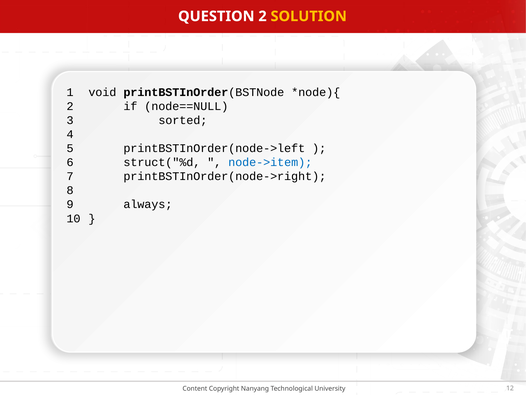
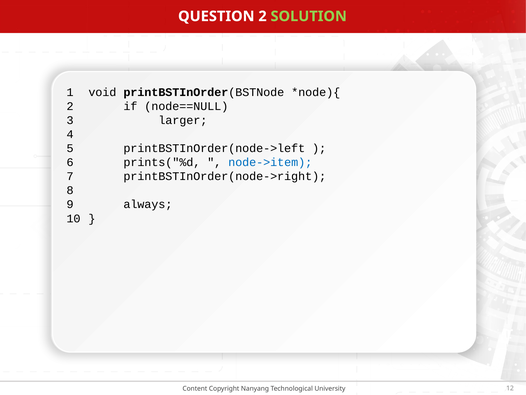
SOLUTION colour: yellow -> light green
sorted: sorted -> larger
struct("%d: struct("%d -> prints("%d
